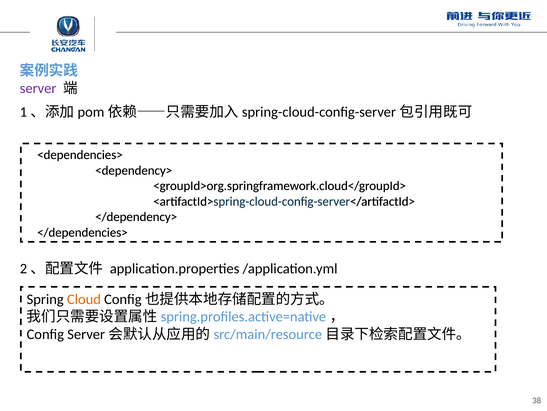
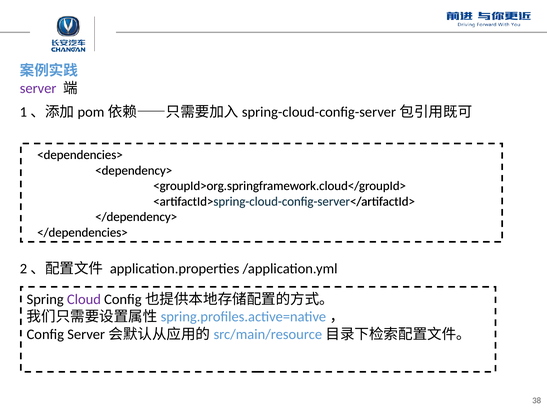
Cloud colour: orange -> purple
